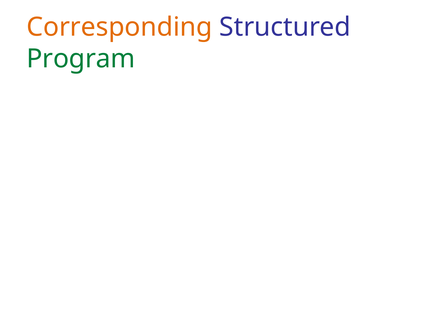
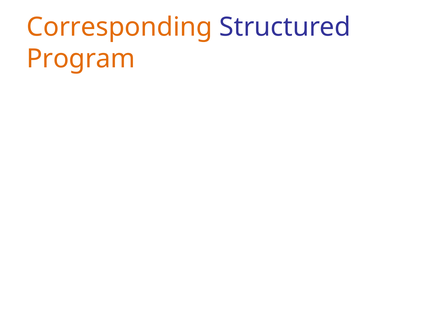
Program at (81, 59) colour: green -> orange
